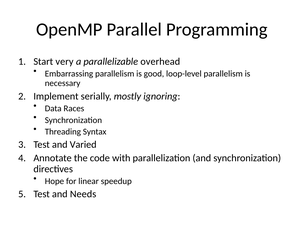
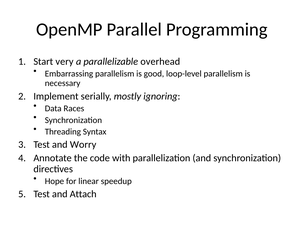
Varied: Varied -> Worry
Needs: Needs -> Attach
